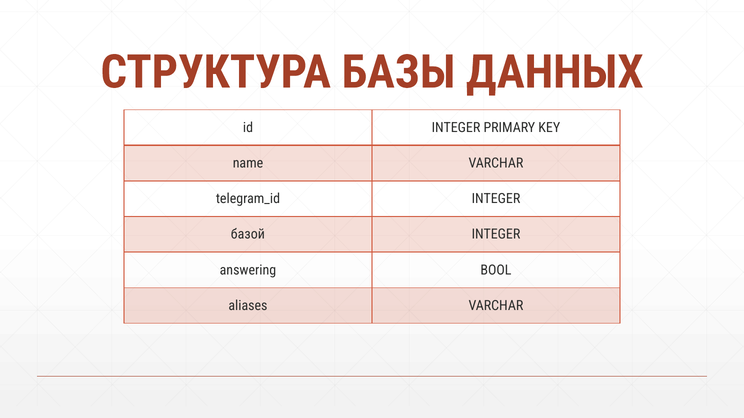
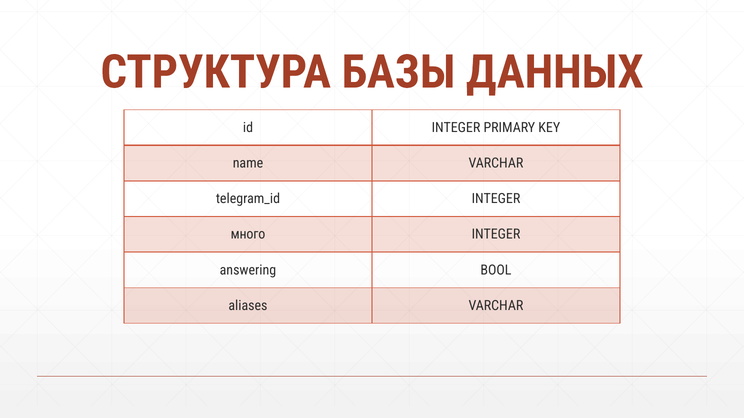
базой: базой -> много
